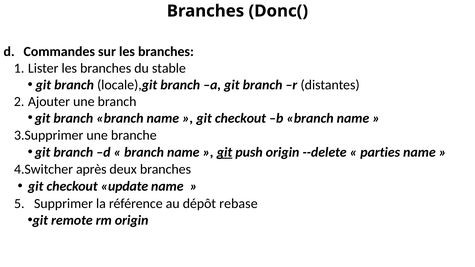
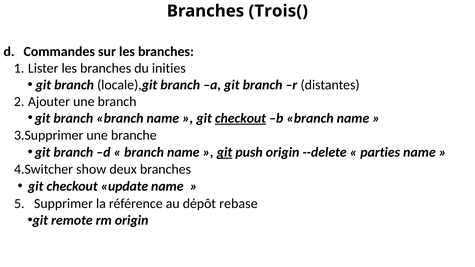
Donc(: Donc( -> Trois(
stable: stable -> inities
checkout at (240, 118) underline: none -> present
après: après -> show
